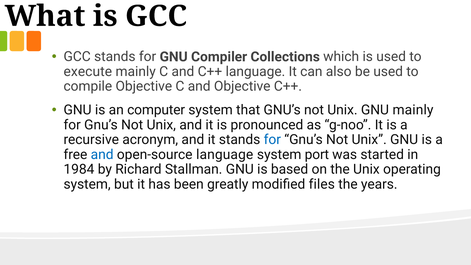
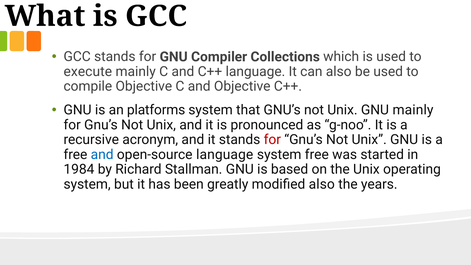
computer: computer -> platforms
for at (272, 140) colour: blue -> red
system port: port -> free
modified files: files -> also
